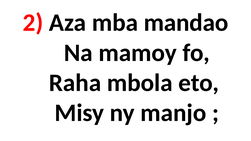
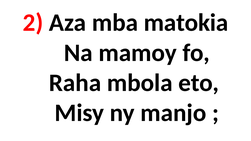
mandao: mandao -> matokia
